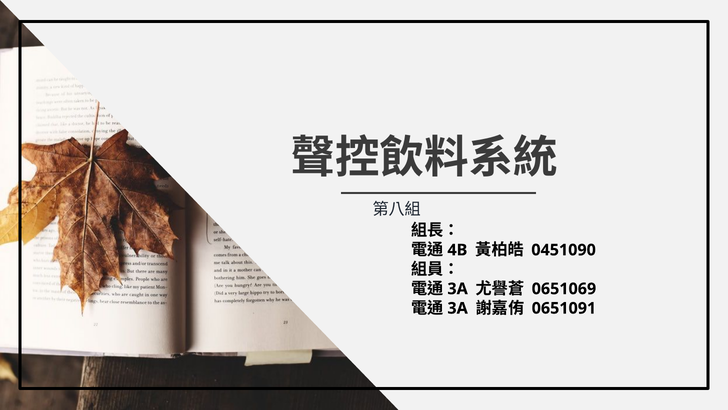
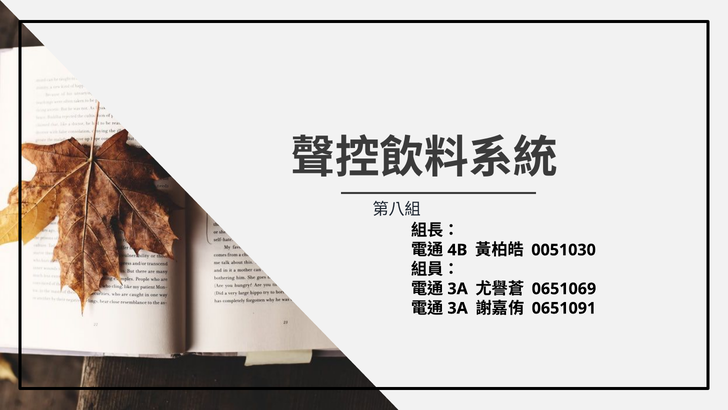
0451090: 0451090 -> 0051030
